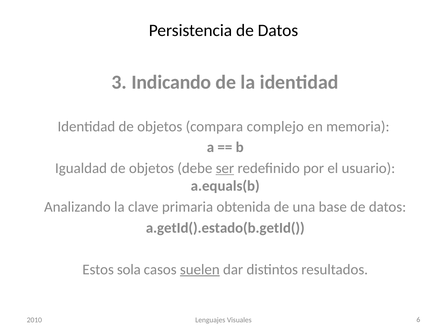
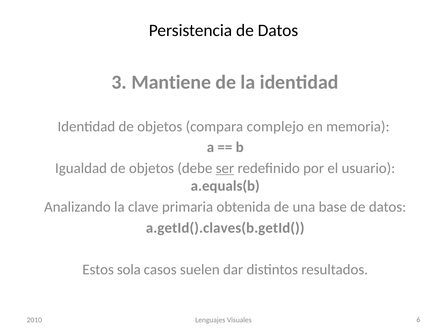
Indicando: Indicando -> Mantiene
a.getId().estado(b.getId(: a.getId().estado(b.getId( -> a.getId().claves(b.getId(
suelen underline: present -> none
